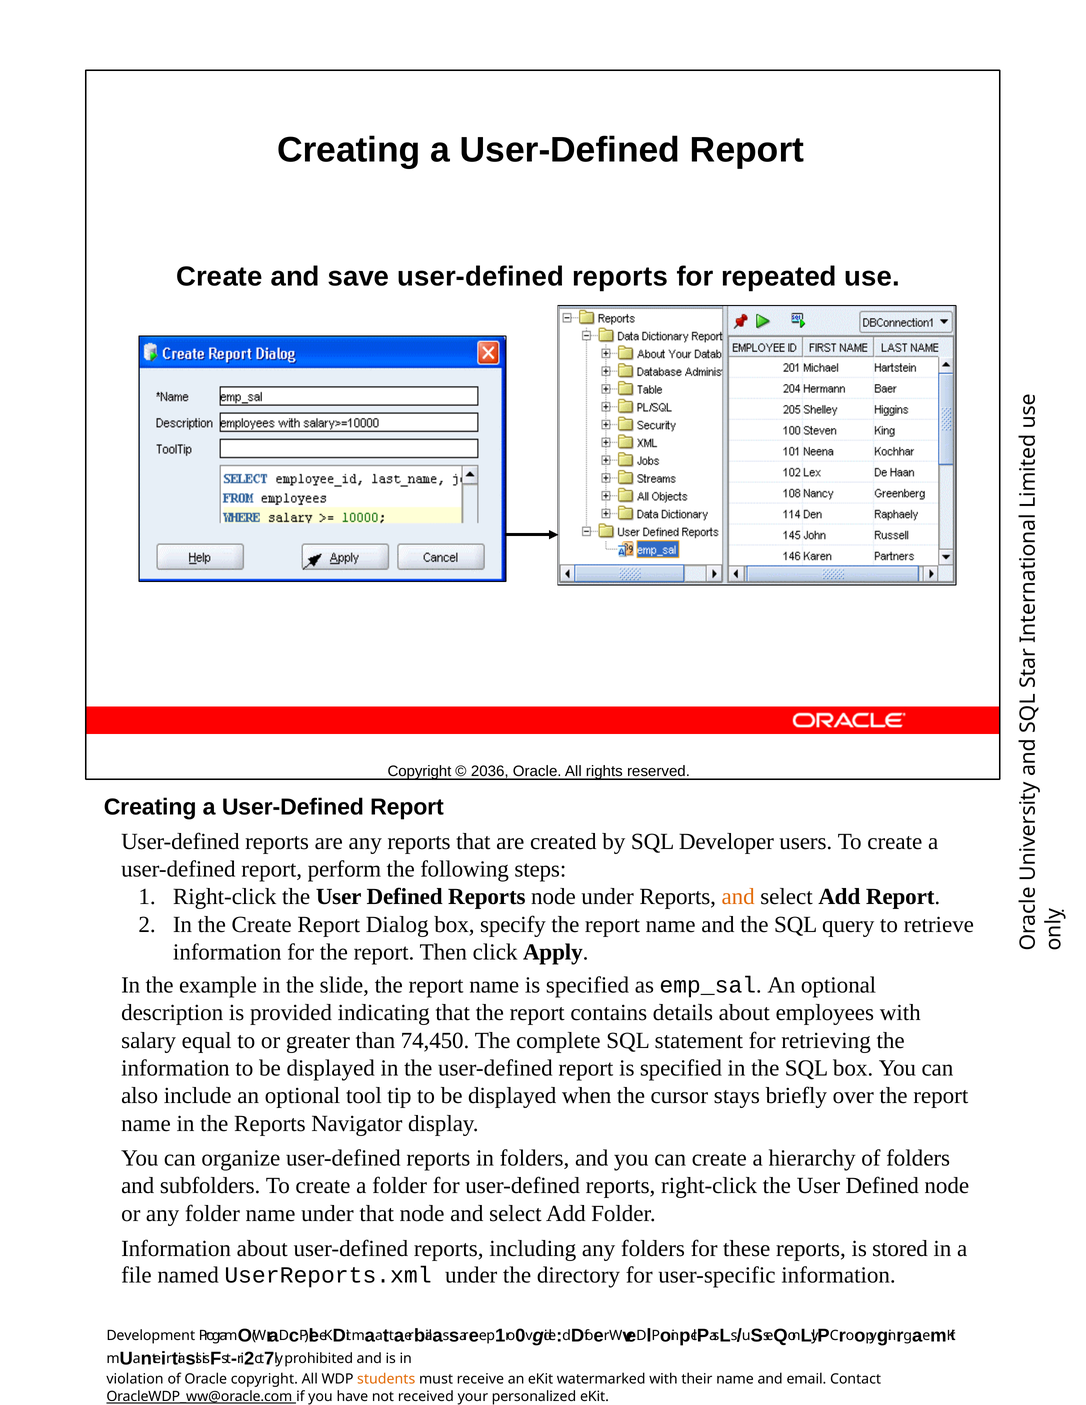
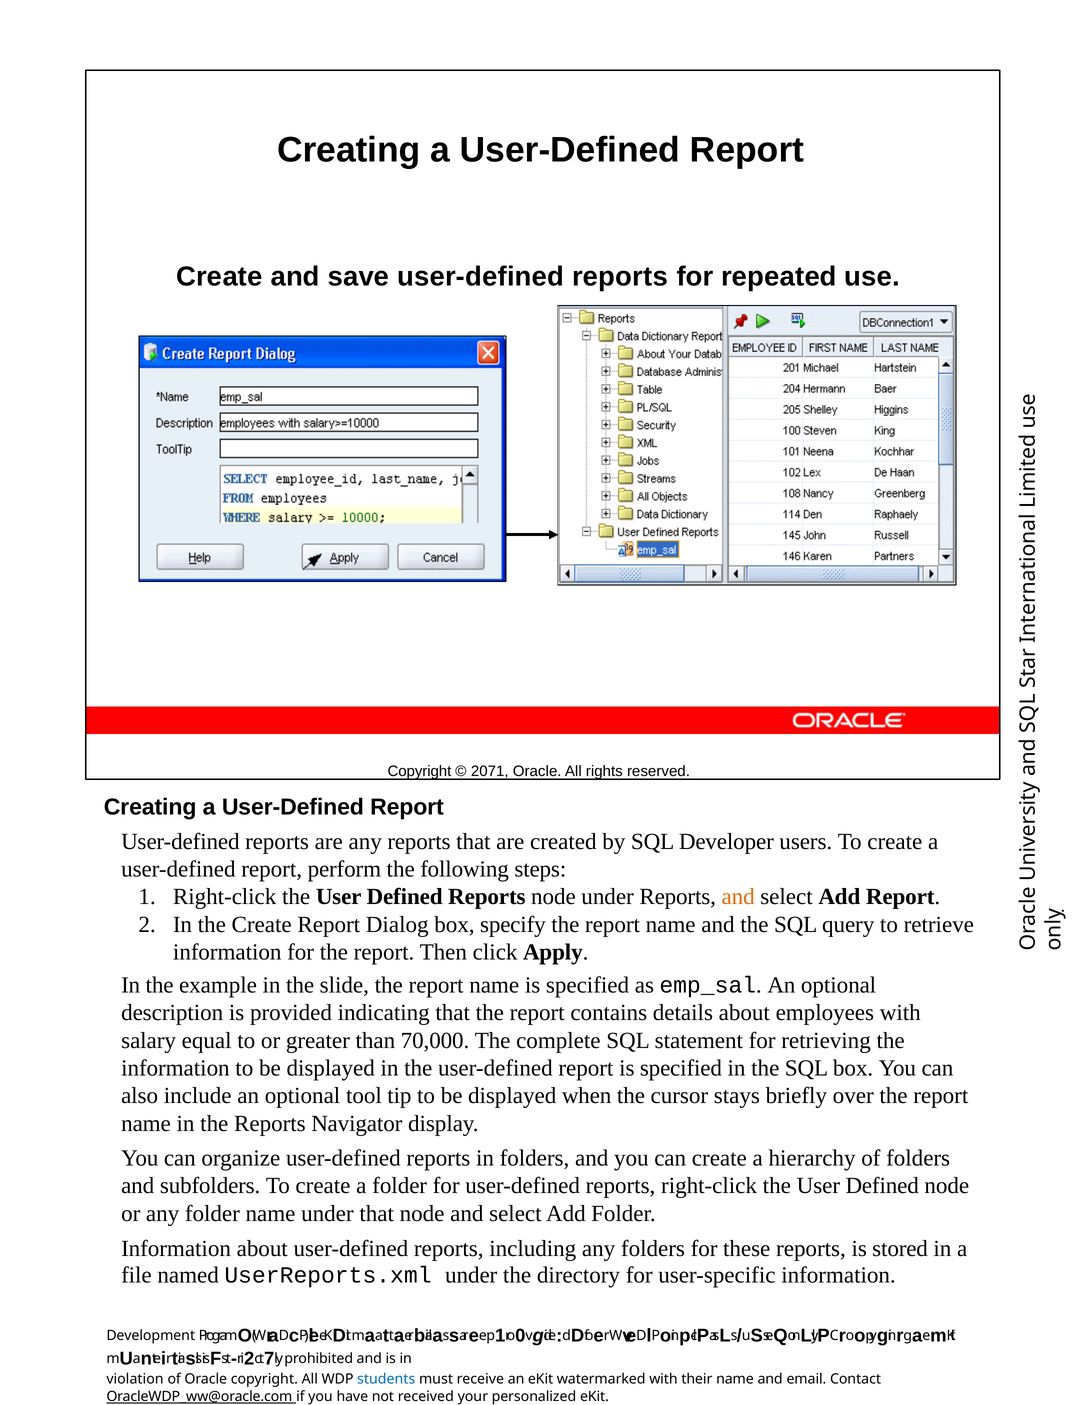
2036: 2036 -> 2071
74,450: 74,450 -> 70,000
students colour: orange -> blue
